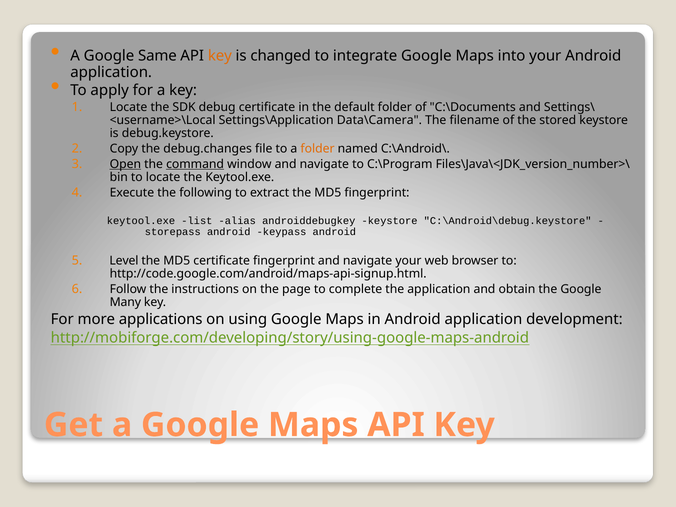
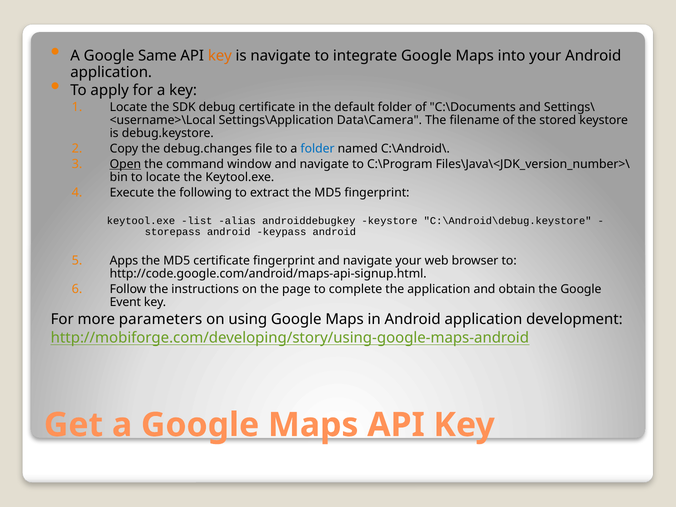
is changed: changed -> navigate
folder at (318, 149) colour: orange -> blue
command underline: present -> none
Level: Level -> Apps
Many: Many -> Event
applications: applications -> parameters
